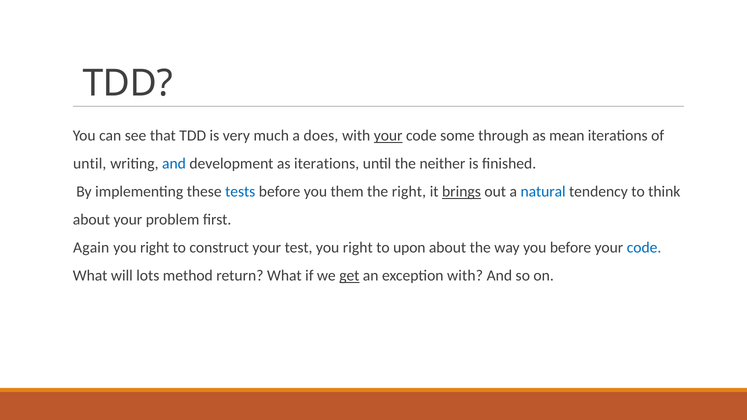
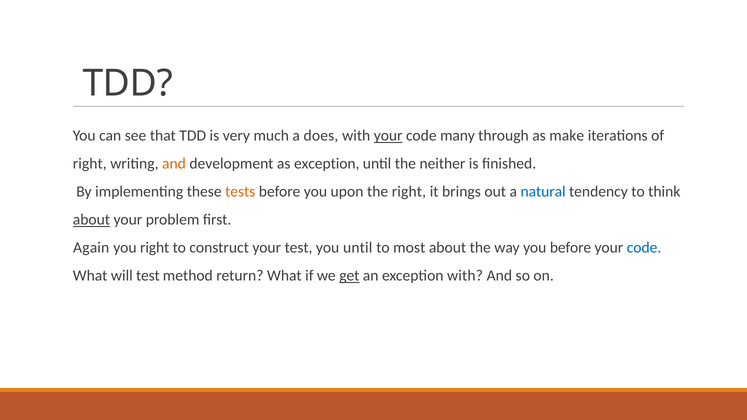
some: some -> many
mean: mean -> make
until at (90, 164): until -> right
and at (174, 164) colour: blue -> orange
as iterations: iterations -> exception
tests colour: blue -> orange
them: them -> upon
brings underline: present -> none
about at (91, 220) underline: none -> present
test you right: right -> until
upon: upon -> most
will lots: lots -> test
